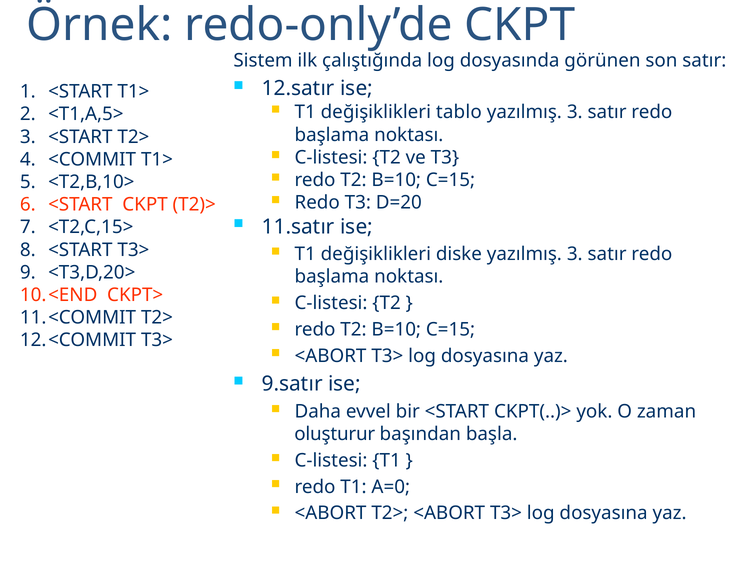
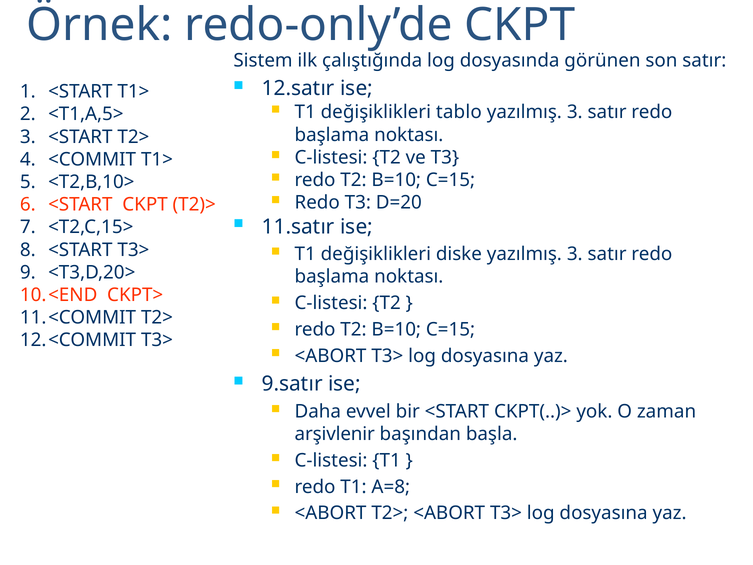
oluşturur: oluşturur -> arşivlenir
A=0: A=0 -> A=8
